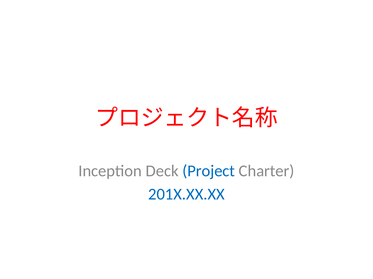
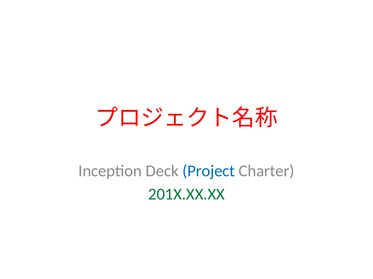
201X.XX.XX colour: blue -> green
